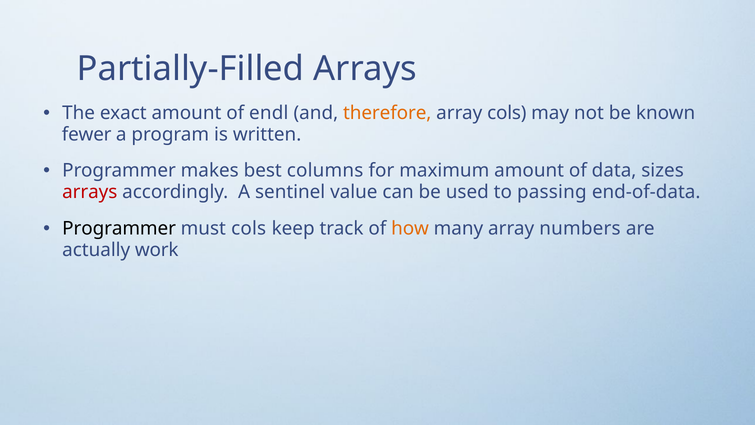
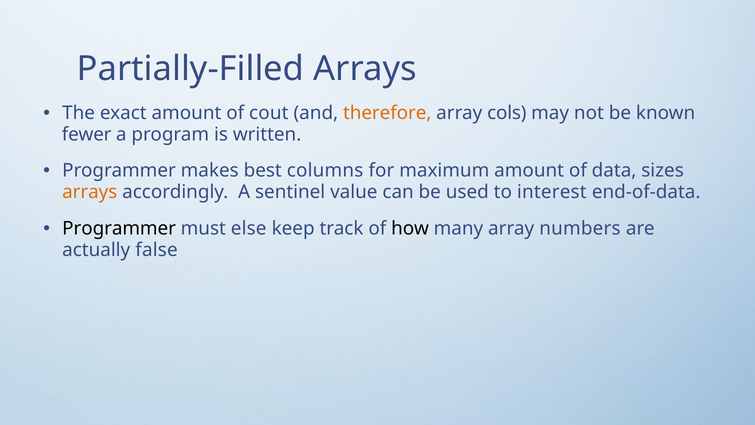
endl: endl -> cout
arrays at (90, 192) colour: red -> orange
passing: passing -> interest
must cols: cols -> else
how colour: orange -> black
work: work -> false
